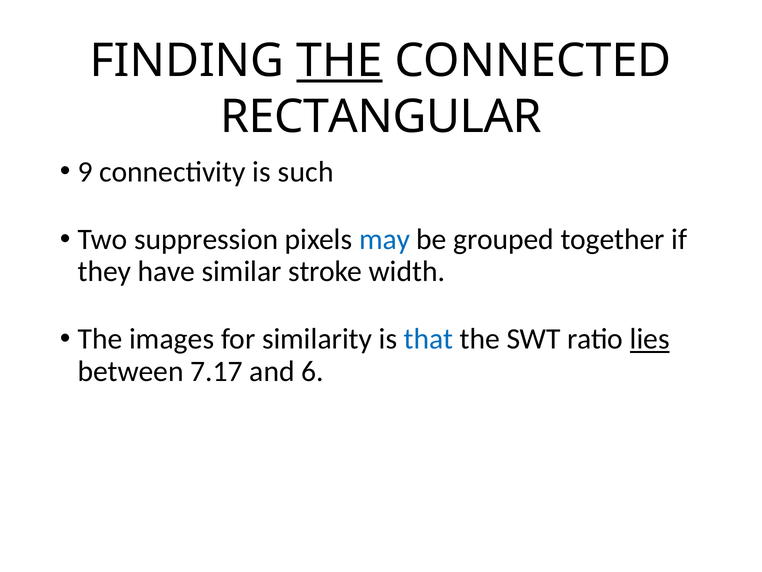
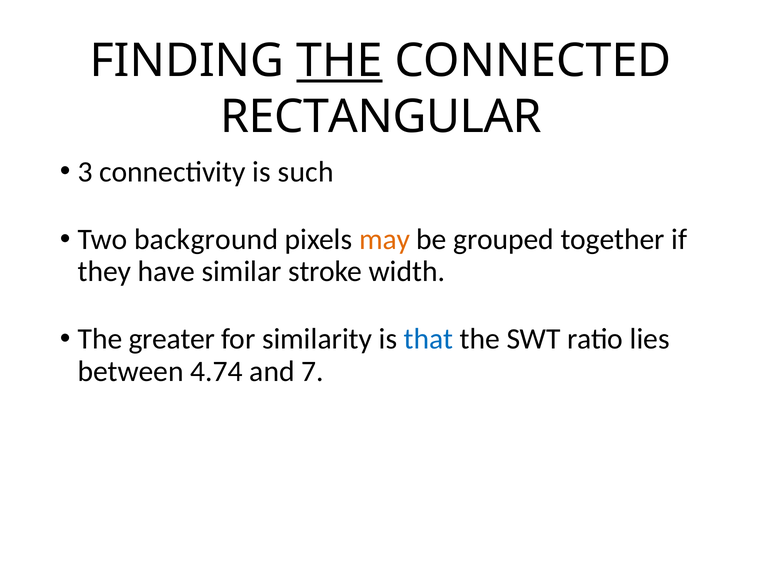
9: 9 -> 3
suppression: suppression -> background
may colour: blue -> orange
images: images -> greater
lies underline: present -> none
7.17: 7.17 -> 4.74
6: 6 -> 7
